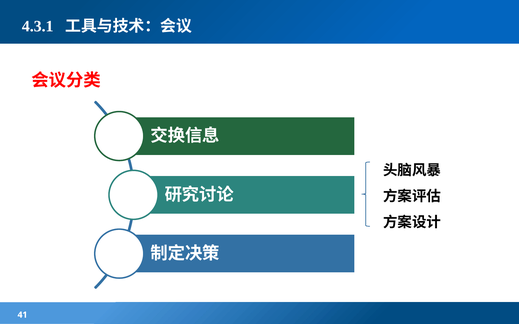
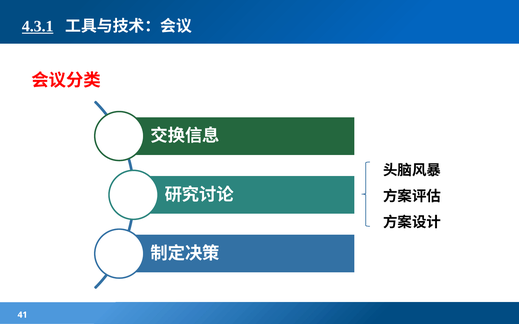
4.3.1 underline: none -> present
